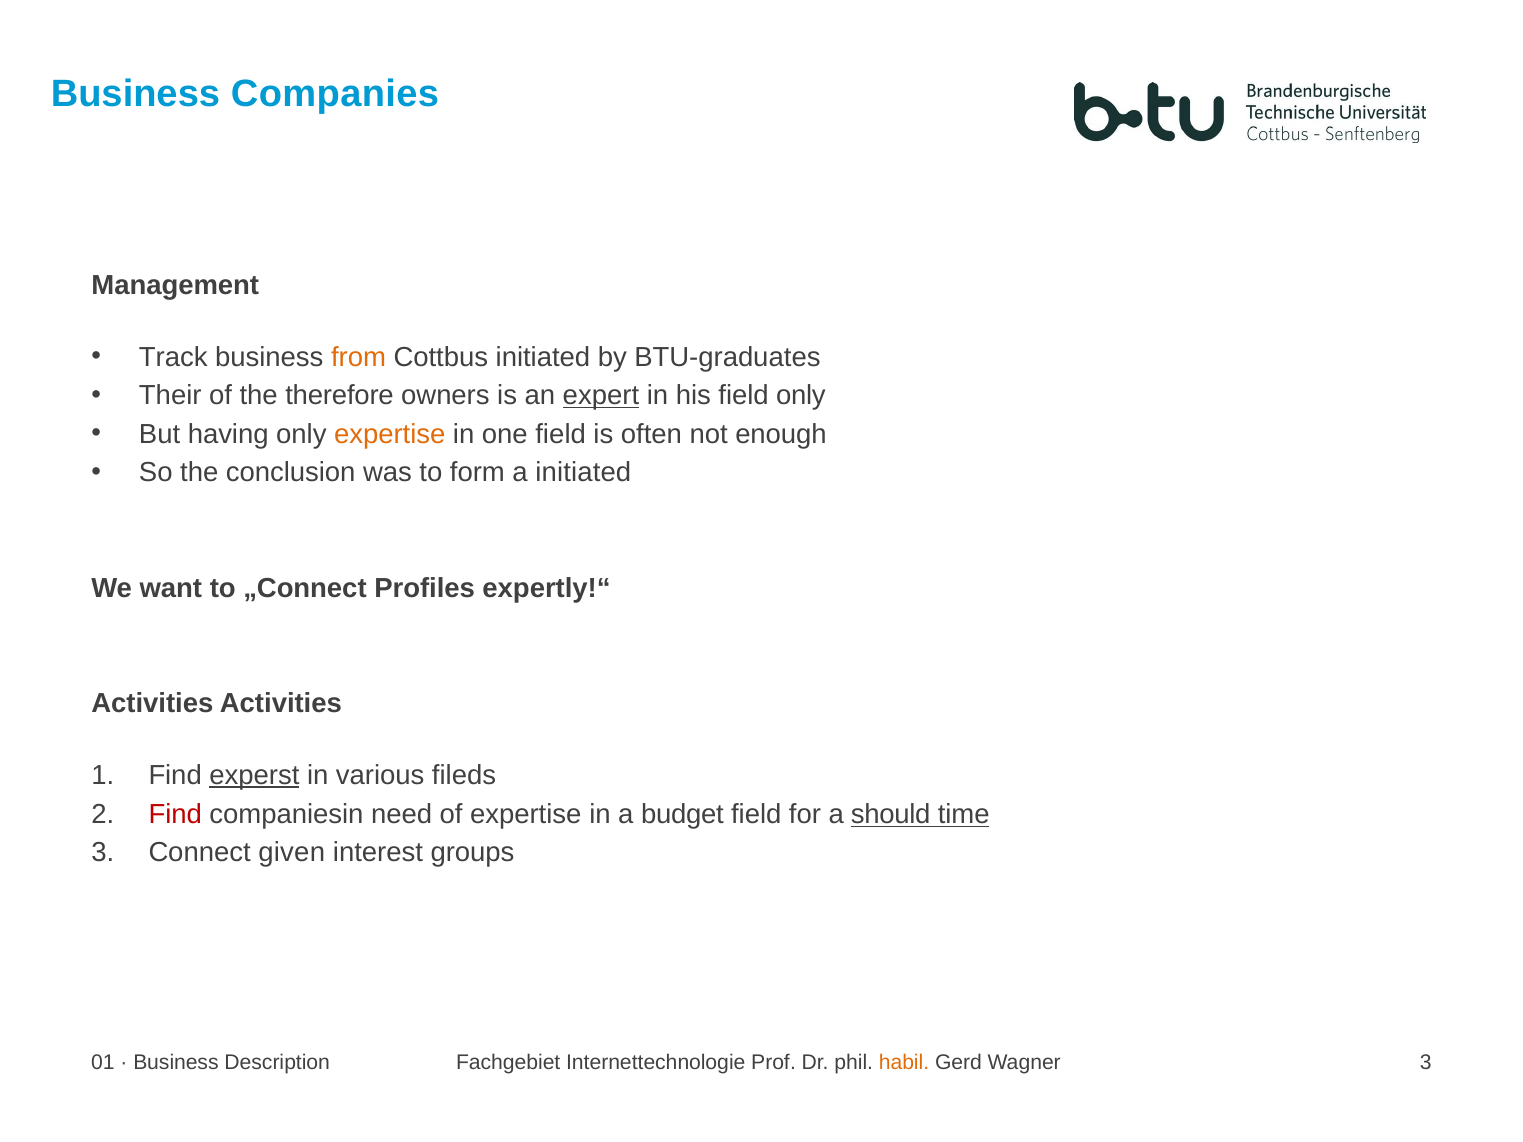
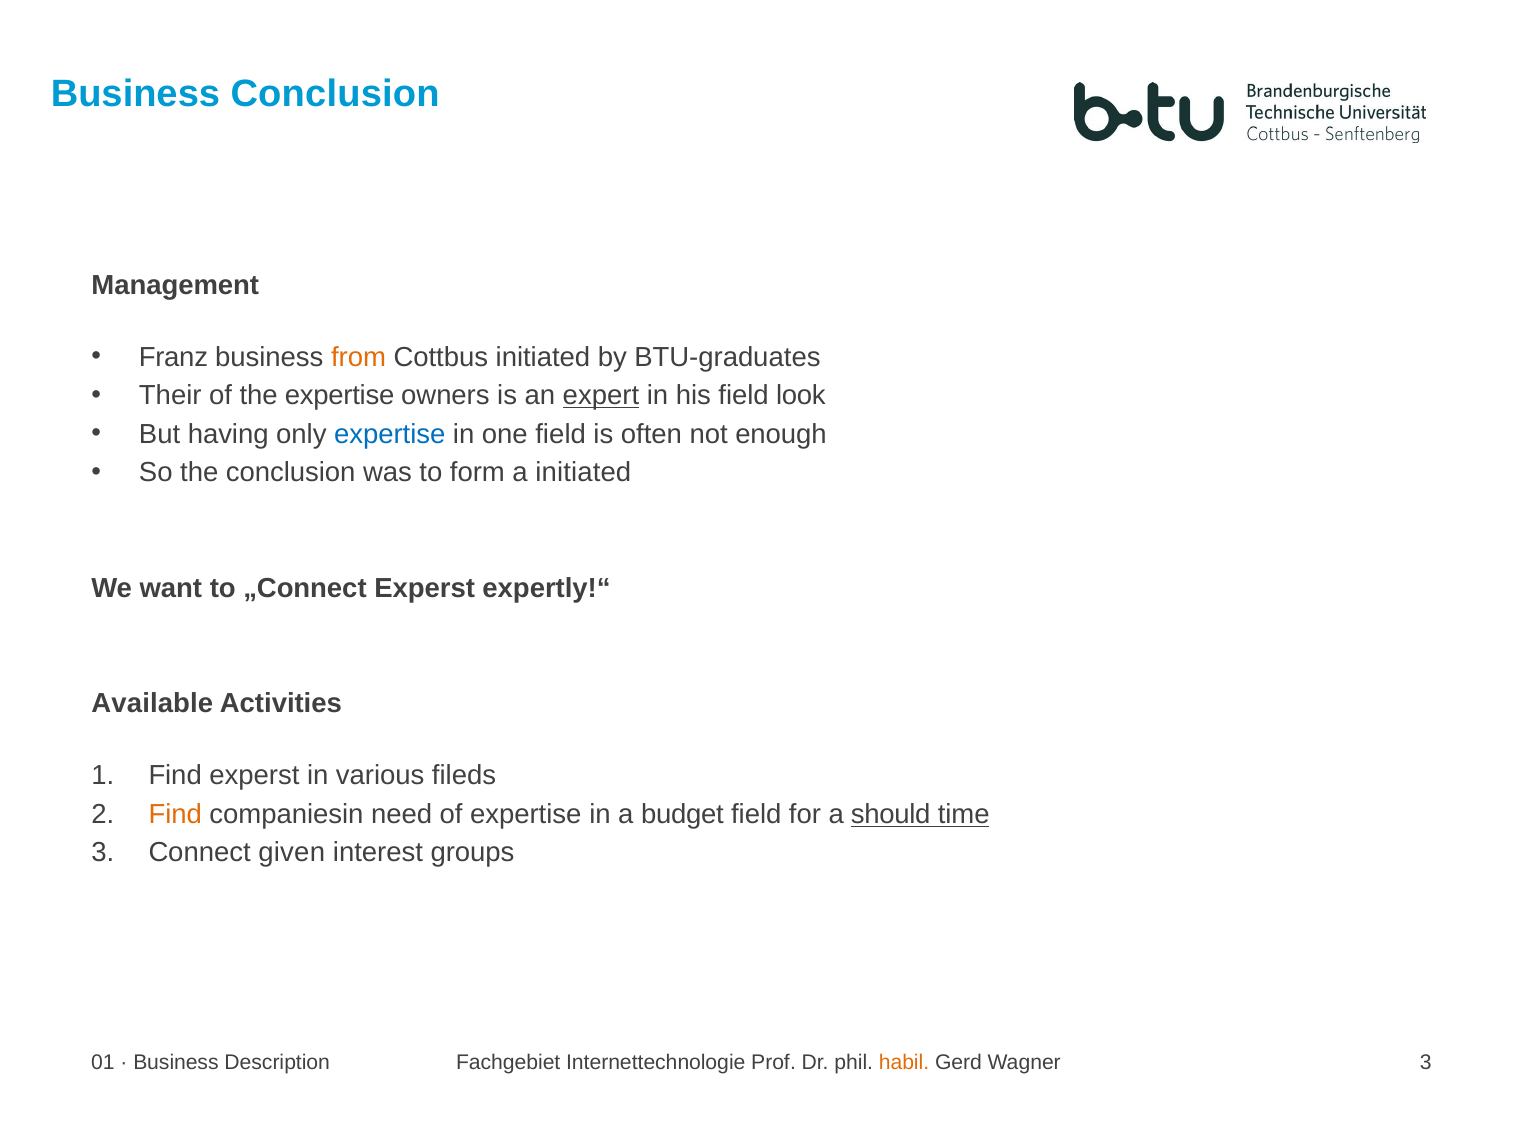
Business Companies: Companies -> Conclusion
Track: Track -> Franz
the therefore: therefore -> expertise
field only: only -> look
expertise at (390, 434) colour: orange -> blue
„Connect Profiles: Profiles -> Experst
Activities at (152, 704): Activities -> Available
experst at (254, 776) underline: present -> none
Find at (175, 814) colour: red -> orange
